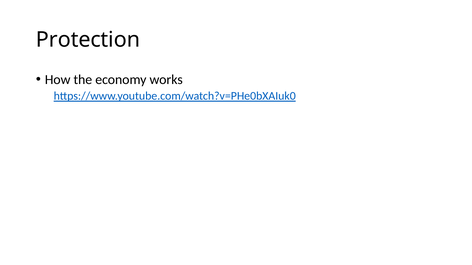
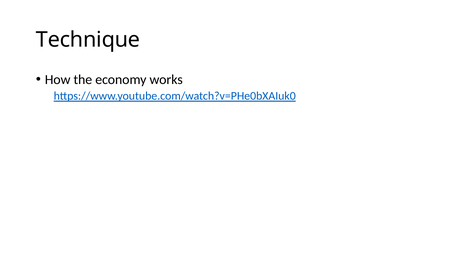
Protection: Protection -> Technique
